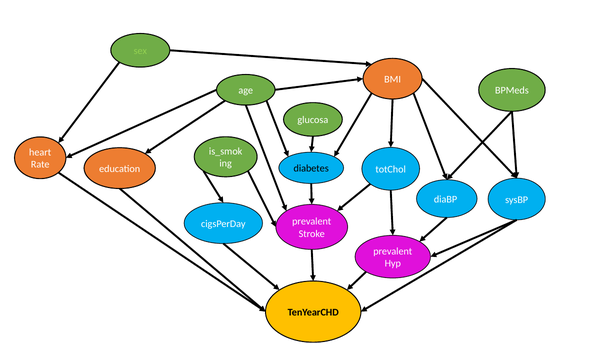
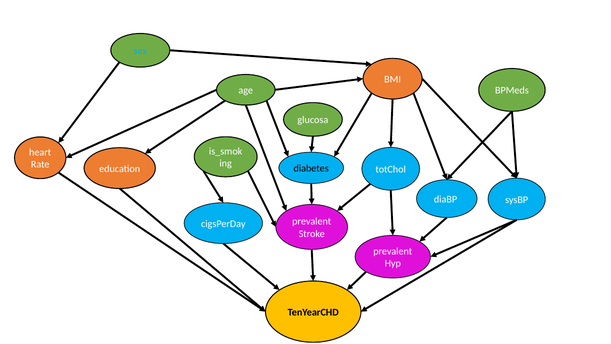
sex colour: light green -> light blue
